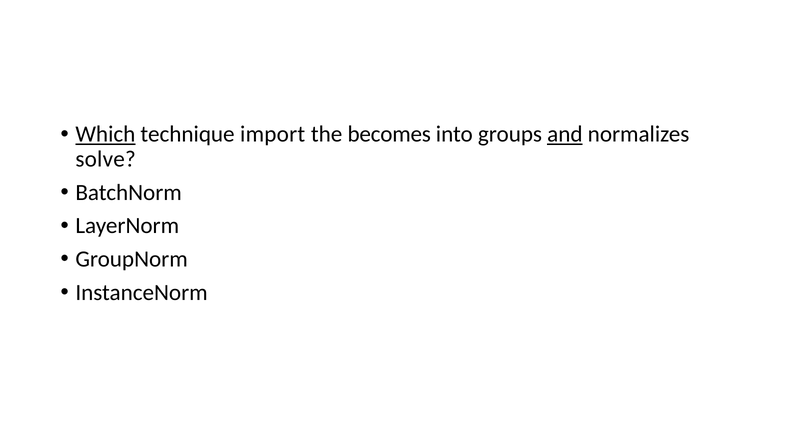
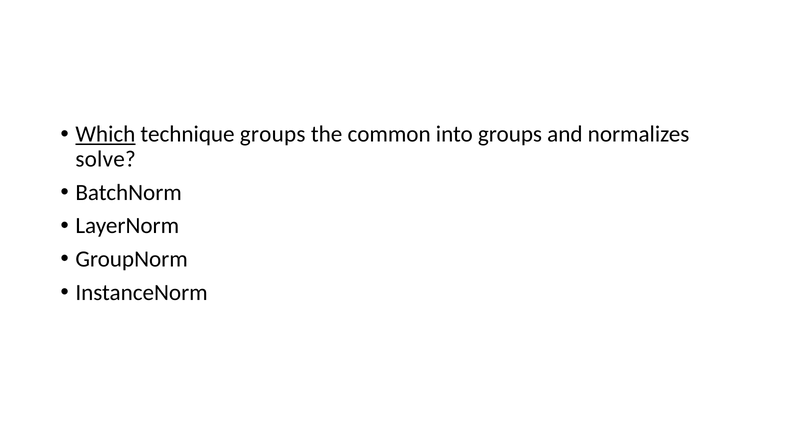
technique import: import -> groups
becomes: becomes -> common
and underline: present -> none
